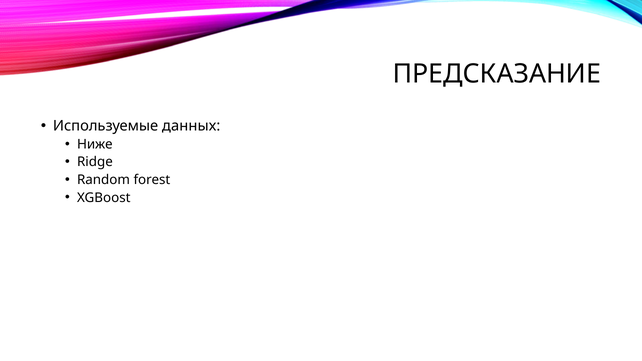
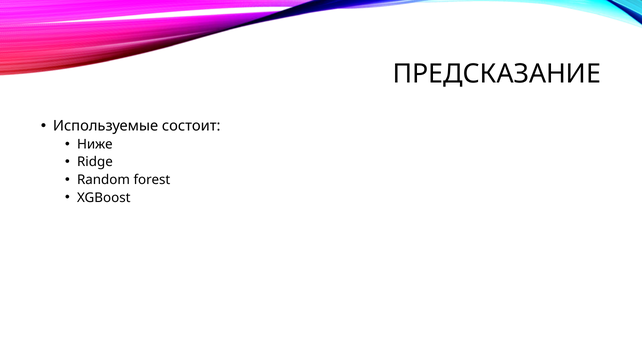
данных: данных -> состоит
